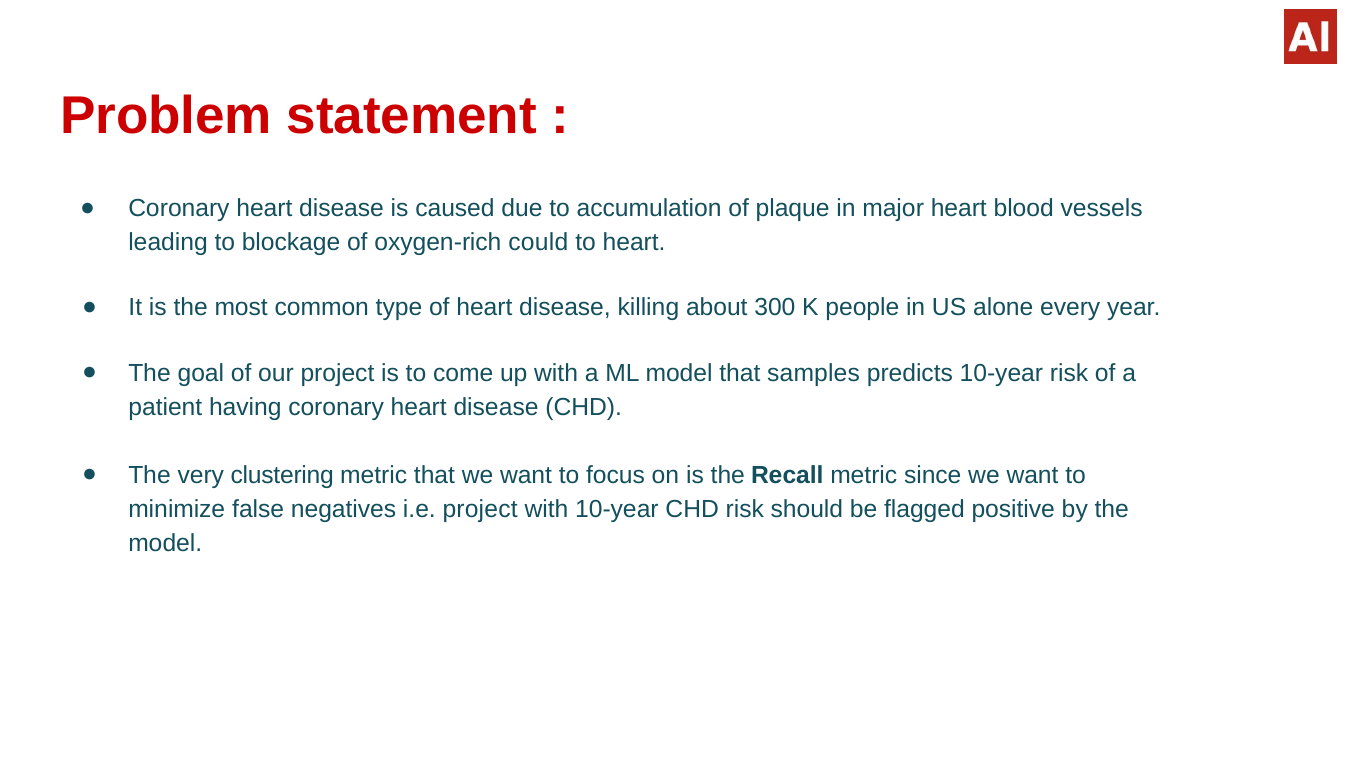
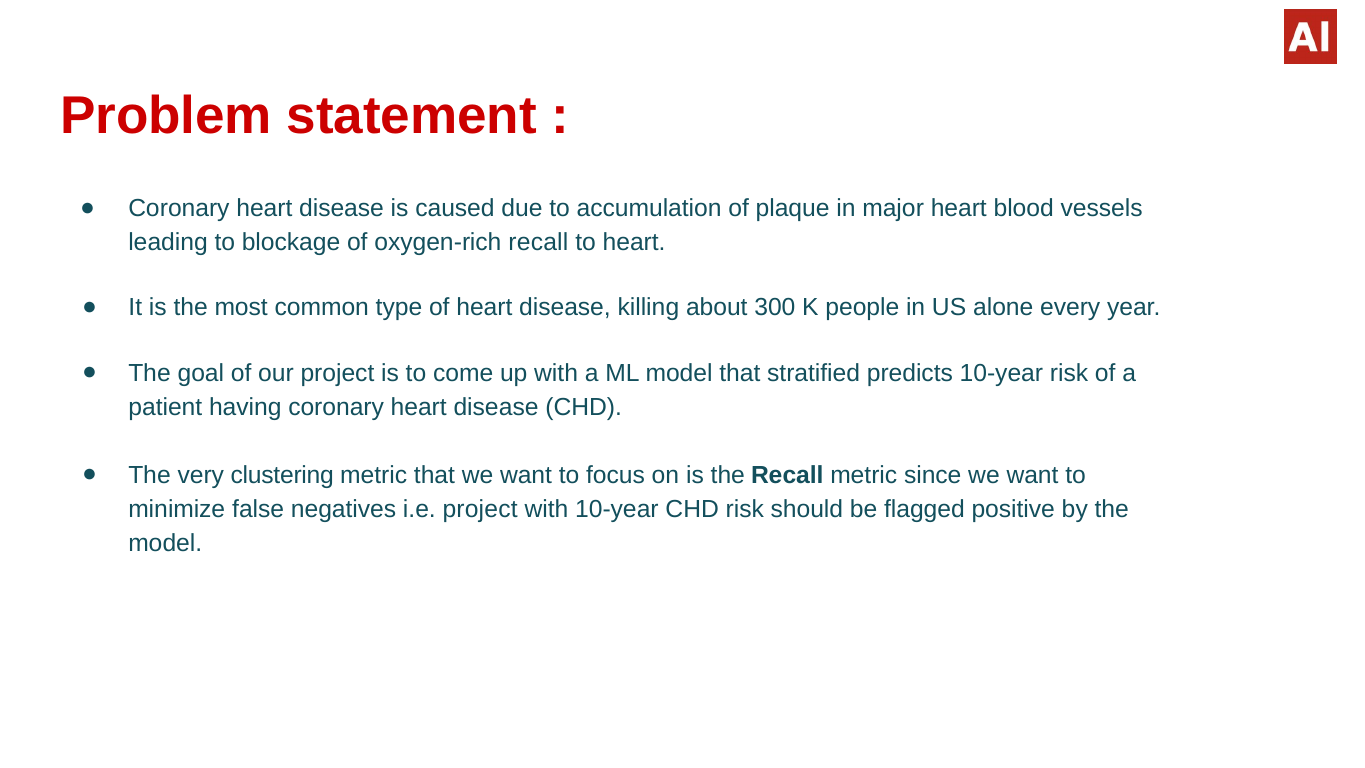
oxygen-rich could: could -> recall
samples: samples -> stratified
